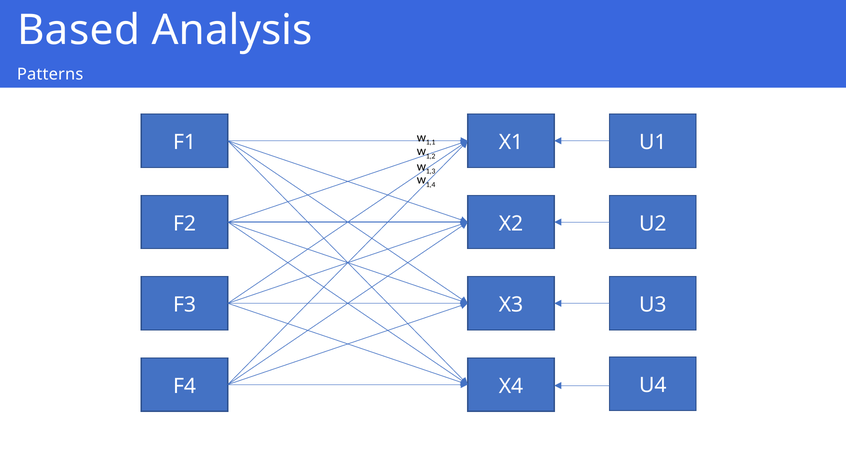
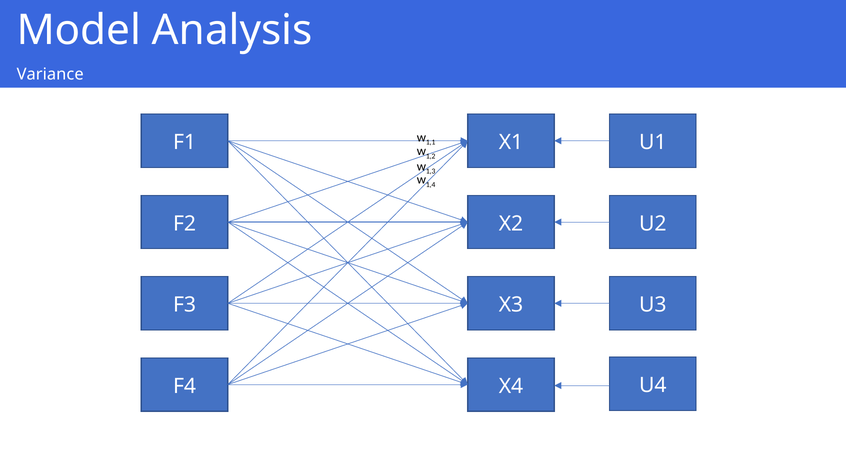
Based: Based -> Model
Patterns: Patterns -> Variance
